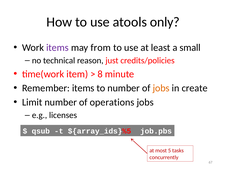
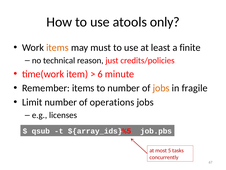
items at (57, 47) colour: purple -> orange
from: from -> must
small: small -> finite
8: 8 -> 6
create: create -> fragile
